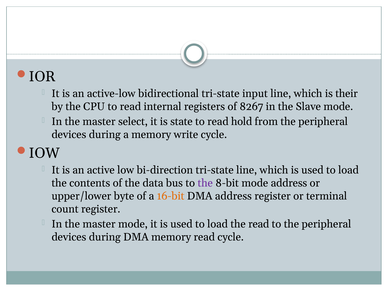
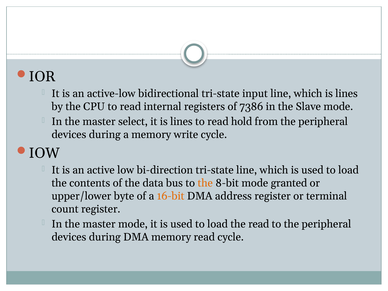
which is their: their -> lines
8267: 8267 -> 7386
it is state: state -> lines
the at (205, 183) colour: purple -> orange
mode address: address -> granted
